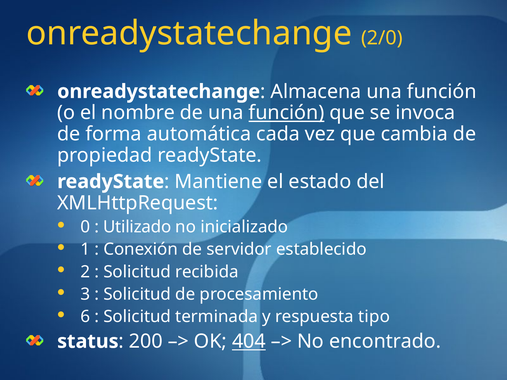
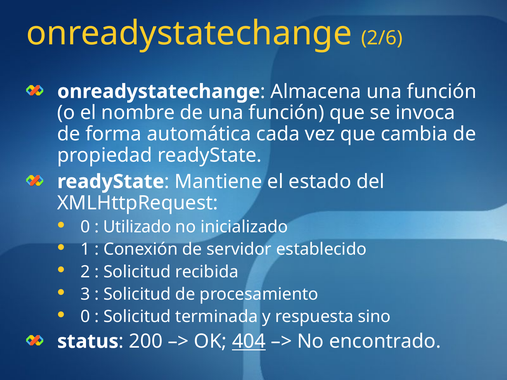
2/0: 2/0 -> 2/6
función at (286, 113) underline: present -> none
6 at (85, 317): 6 -> 0
tipo: tipo -> sino
